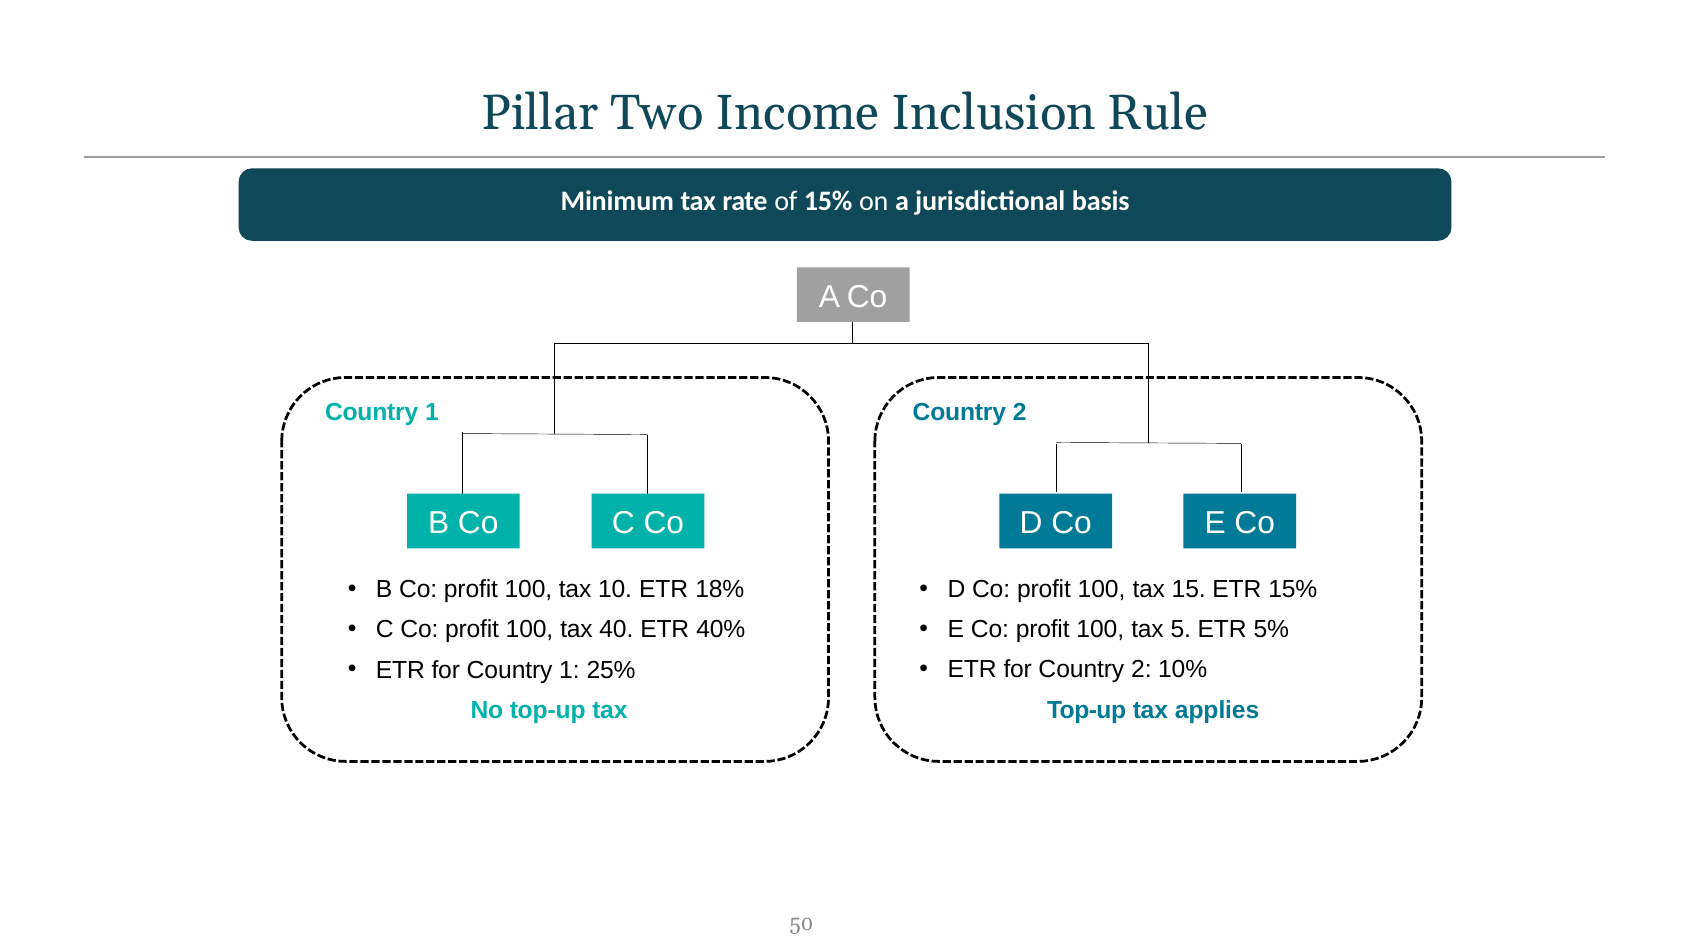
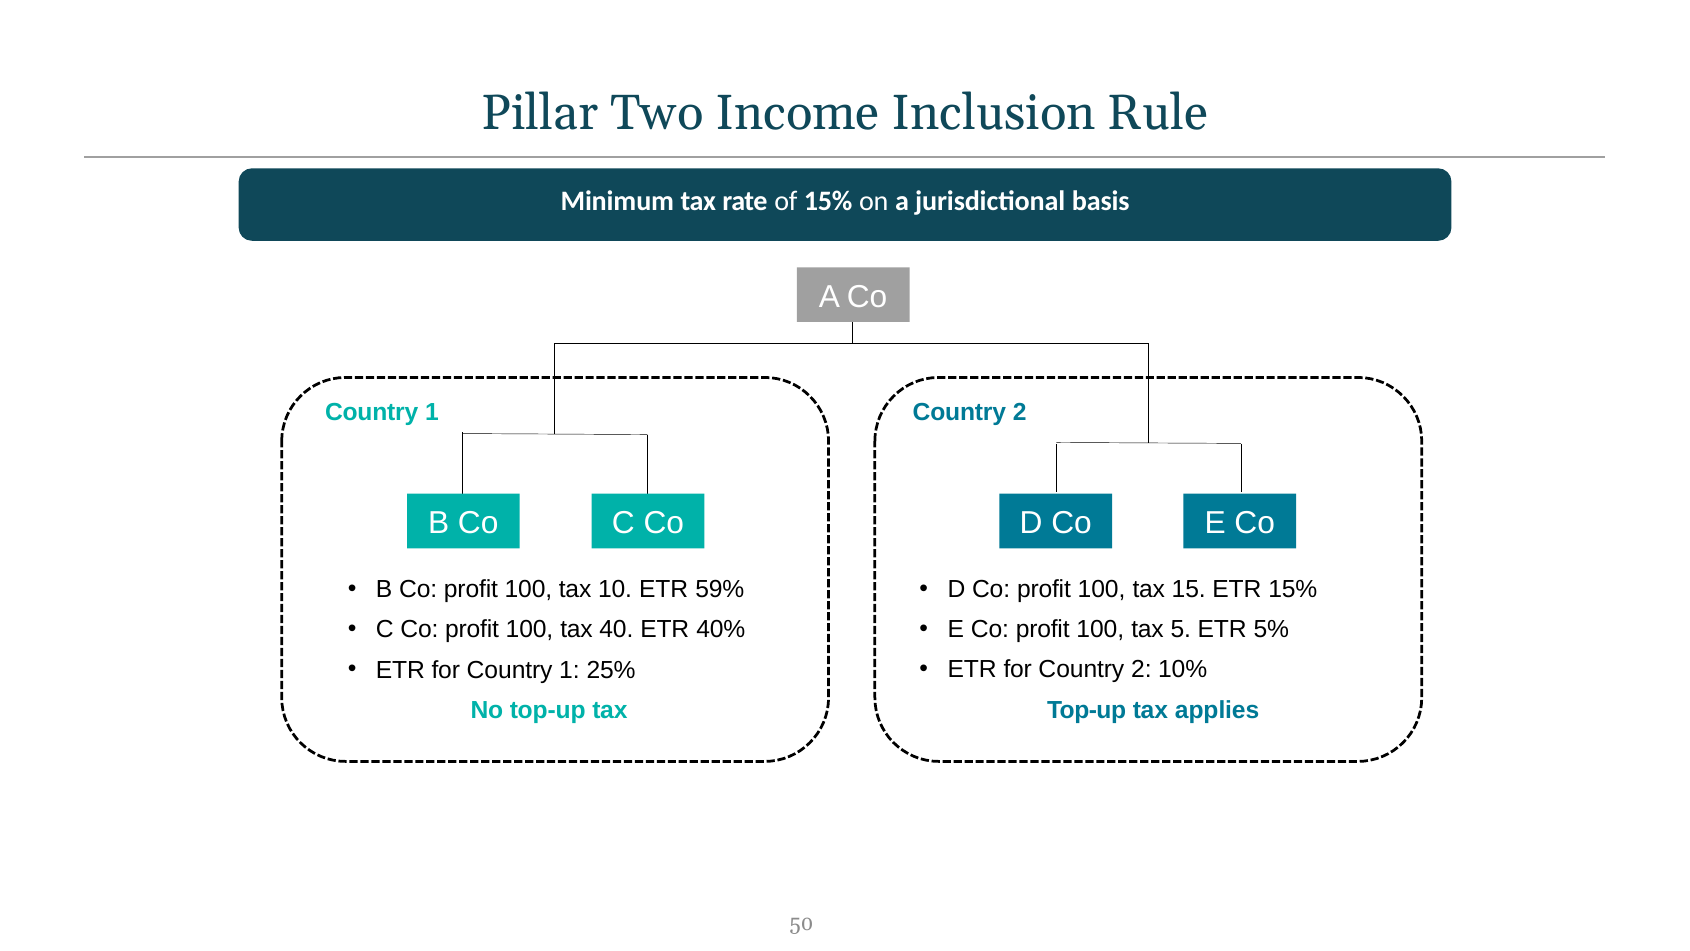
18%: 18% -> 59%
